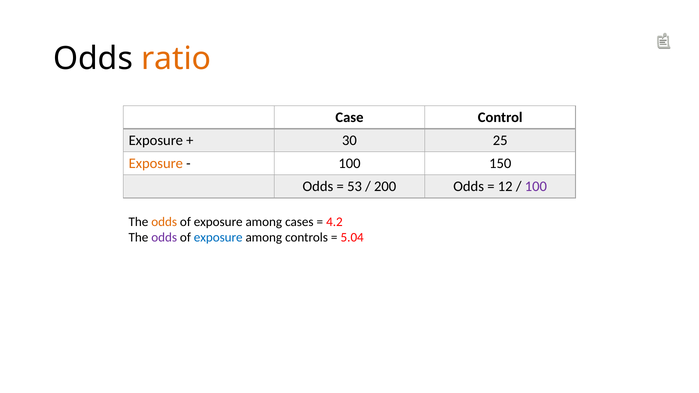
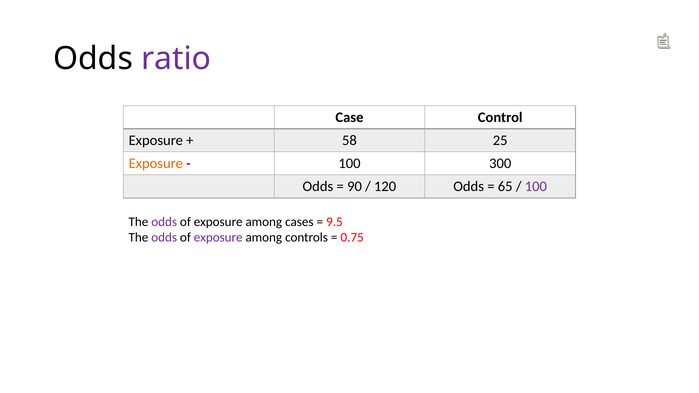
ratio colour: orange -> purple
30: 30 -> 58
150: 150 -> 300
53: 53 -> 90
200: 200 -> 120
12: 12 -> 65
odds at (164, 222) colour: orange -> purple
4.2: 4.2 -> 9.5
exposure at (218, 238) colour: blue -> purple
5.04: 5.04 -> 0.75
